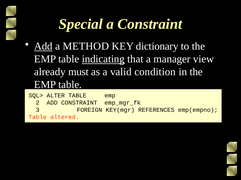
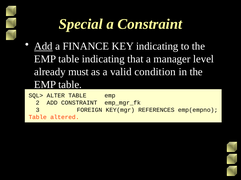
METHOD: METHOD -> FINANCE
KEY dictionary: dictionary -> indicating
indicating at (103, 59) underline: present -> none
view: view -> level
